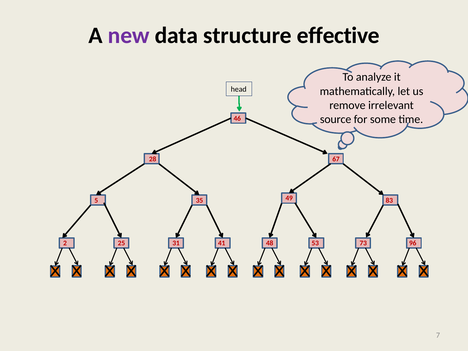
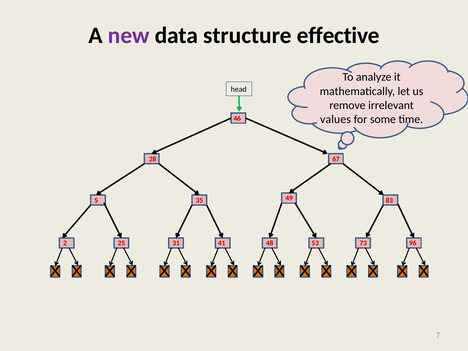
source: source -> values
